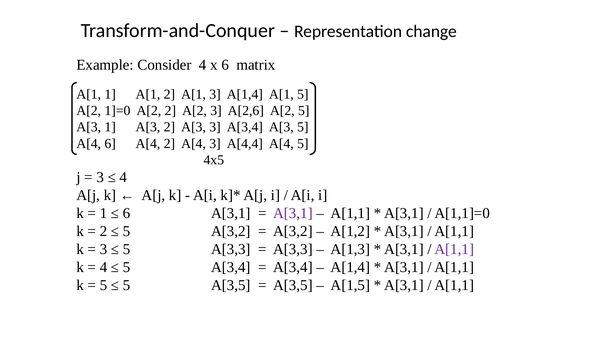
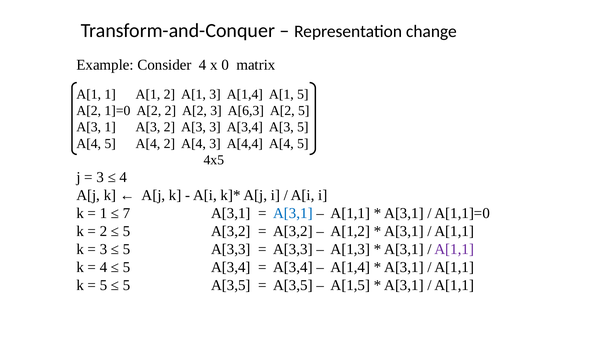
x 6: 6 -> 0
A[2,6: A[2,6 -> A[6,3
6 at (110, 144): 6 -> 5
6 at (127, 213): 6 -> 7
A[3,1 at (293, 213) colour: purple -> blue
